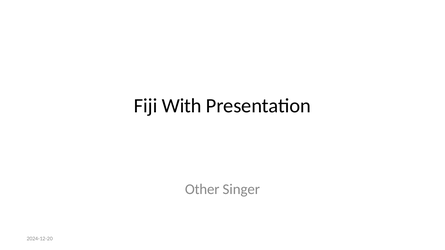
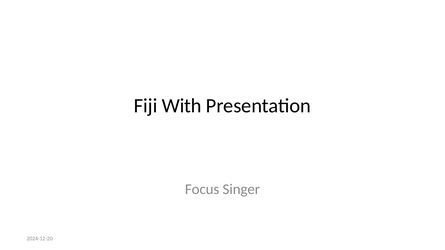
Other: Other -> Focus
